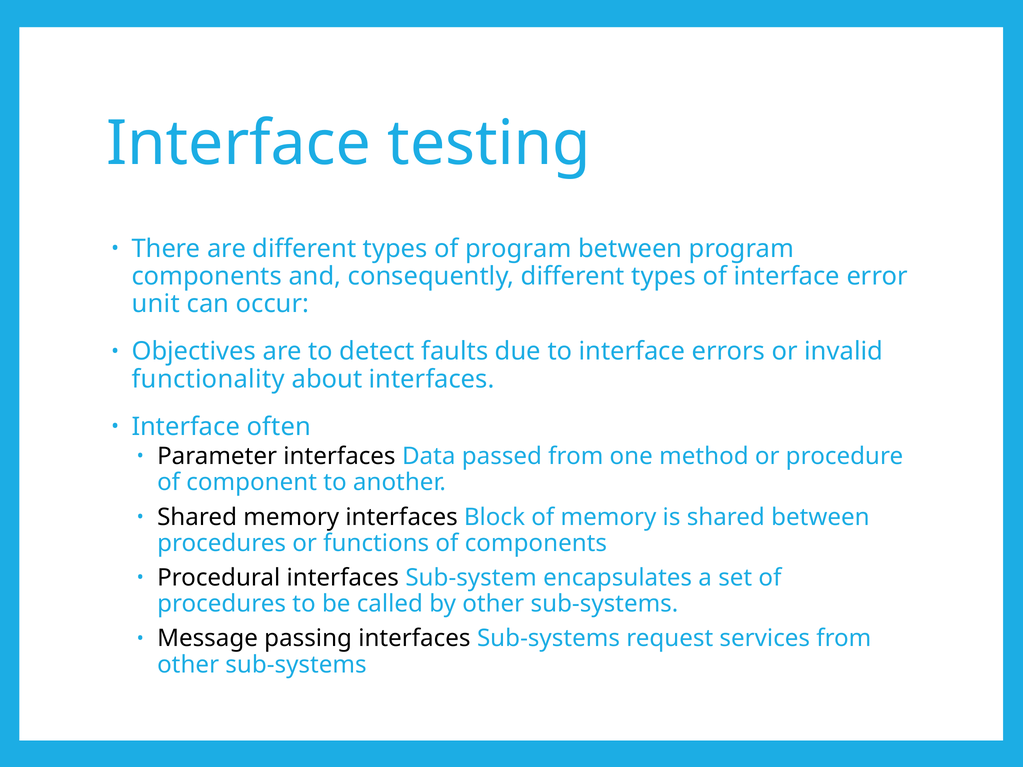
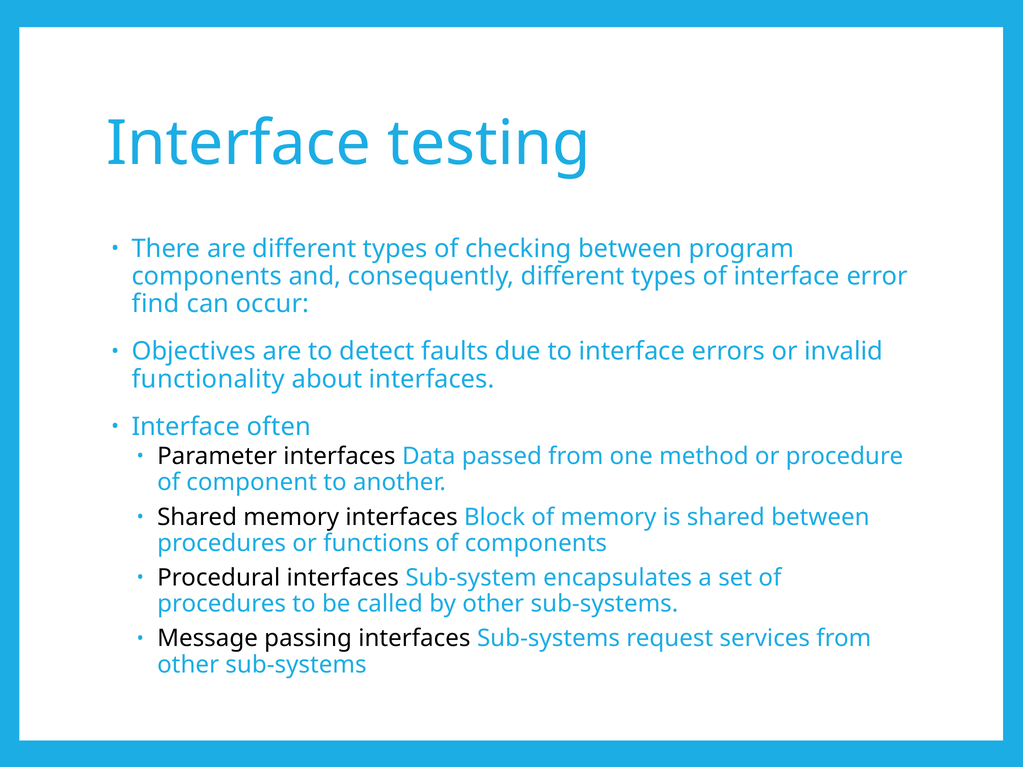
of program: program -> checking
unit: unit -> find
